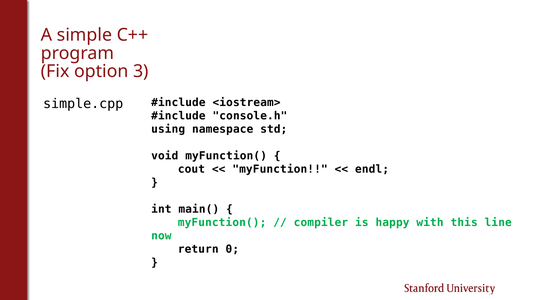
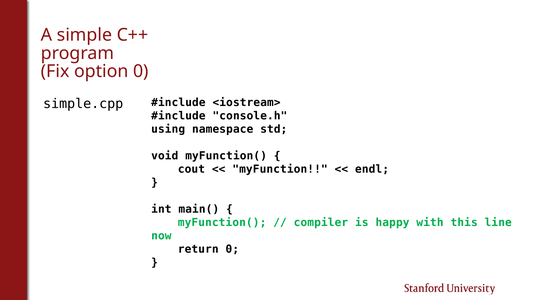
option 3: 3 -> 0
